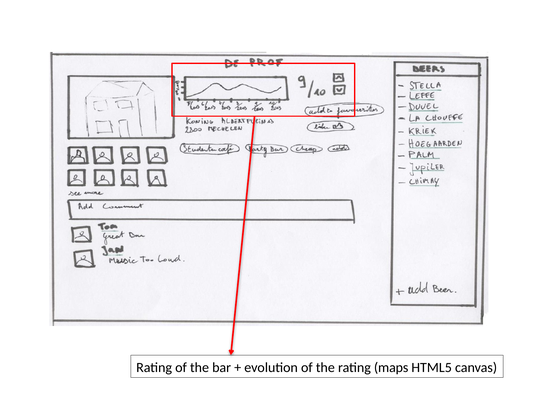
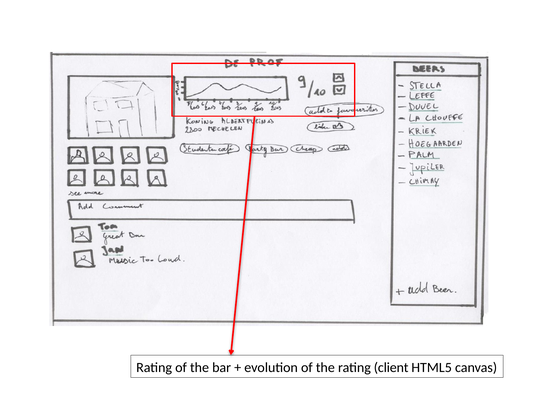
maps: maps -> client
